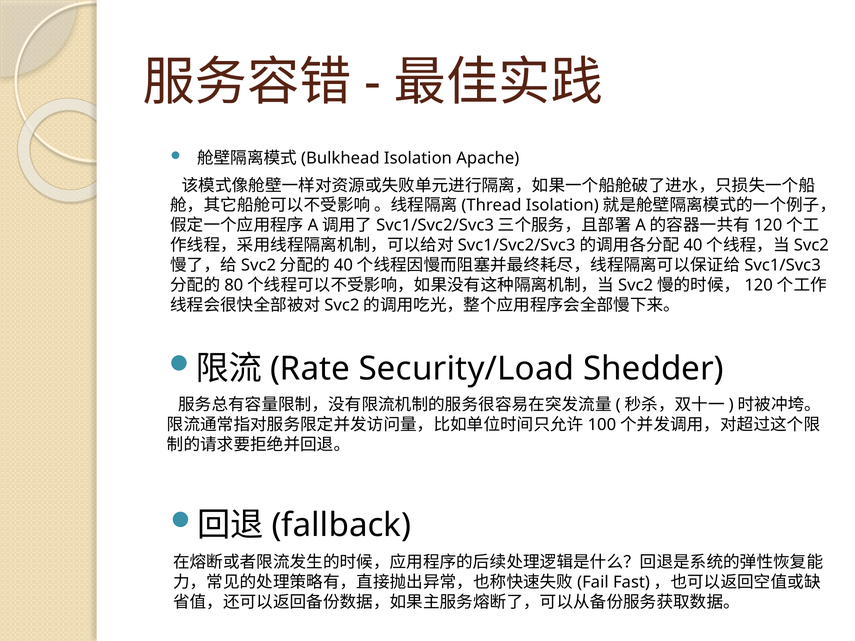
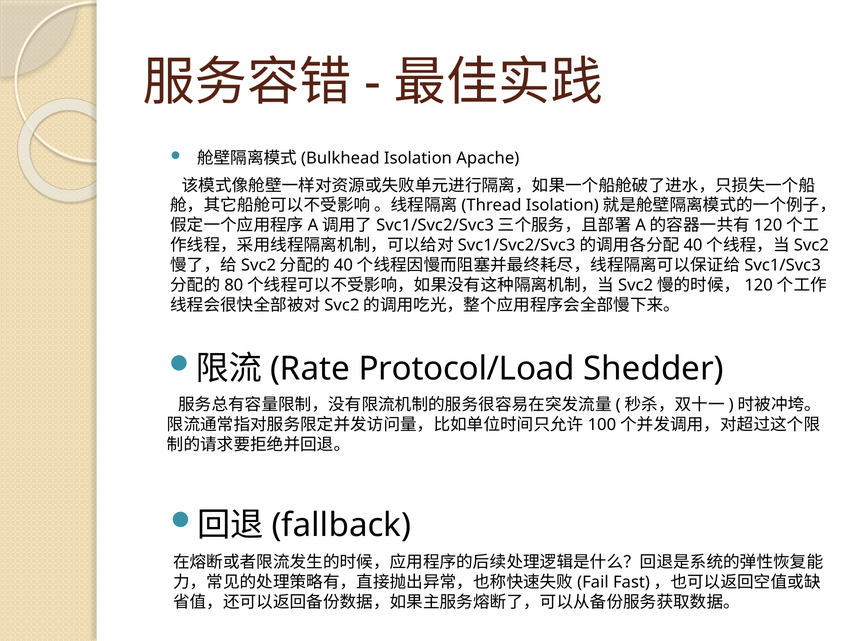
Security/Load: Security/Load -> Protocol/Load
